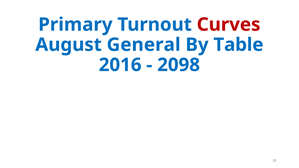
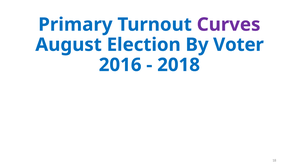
Curves colour: red -> purple
General: General -> Election
Table: Table -> Voter
2098: 2098 -> 2018
